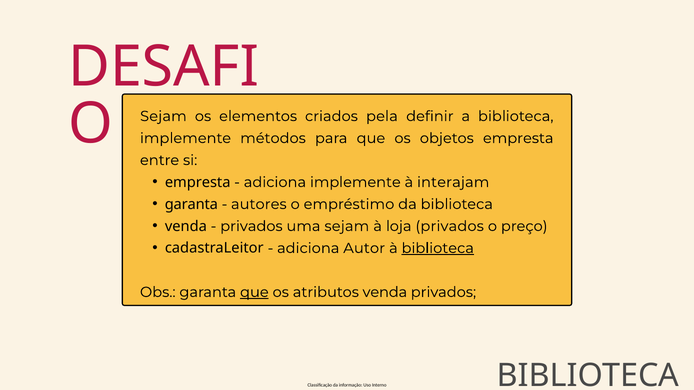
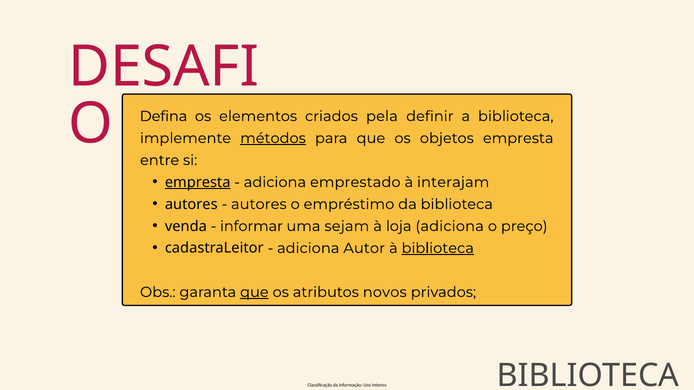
Sejam at (163, 116): Sejam -> Defina
métodos underline: none -> present
empresta at (198, 182) underline: none -> present
adiciona implemente: implemente -> emprestado
garanta at (191, 204): garanta -> autores
privados at (251, 226): privados -> informar
loja privados: privados -> adiciona
atributos venda: venda -> novos
